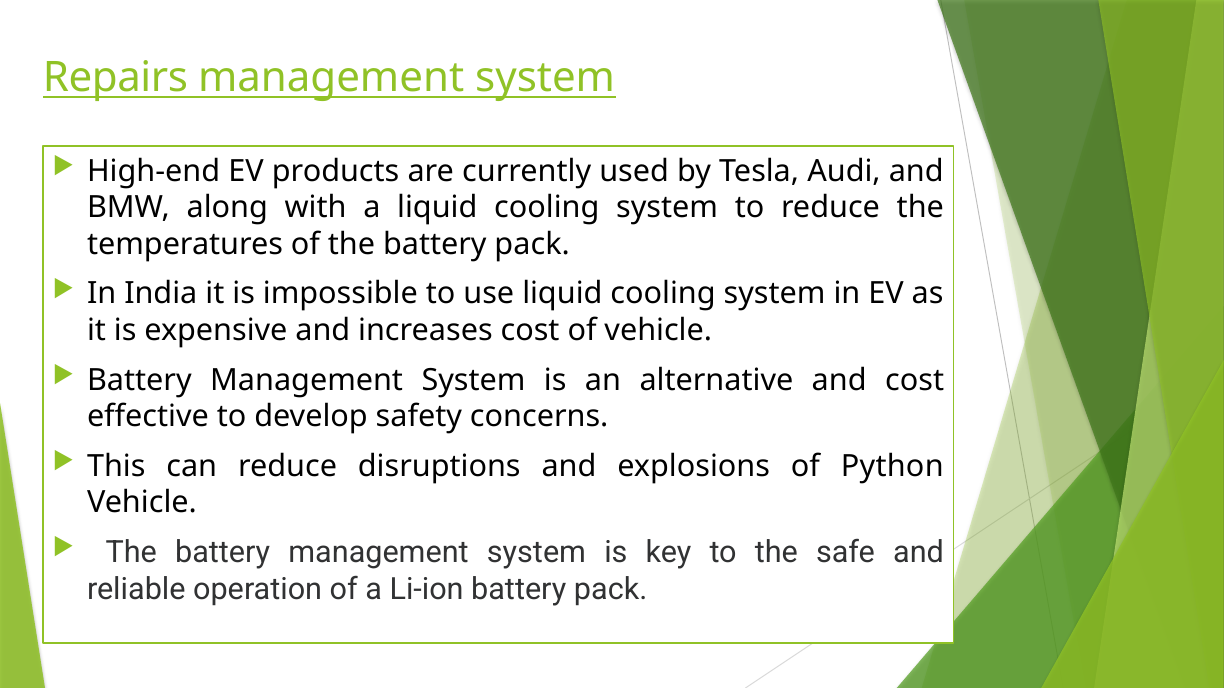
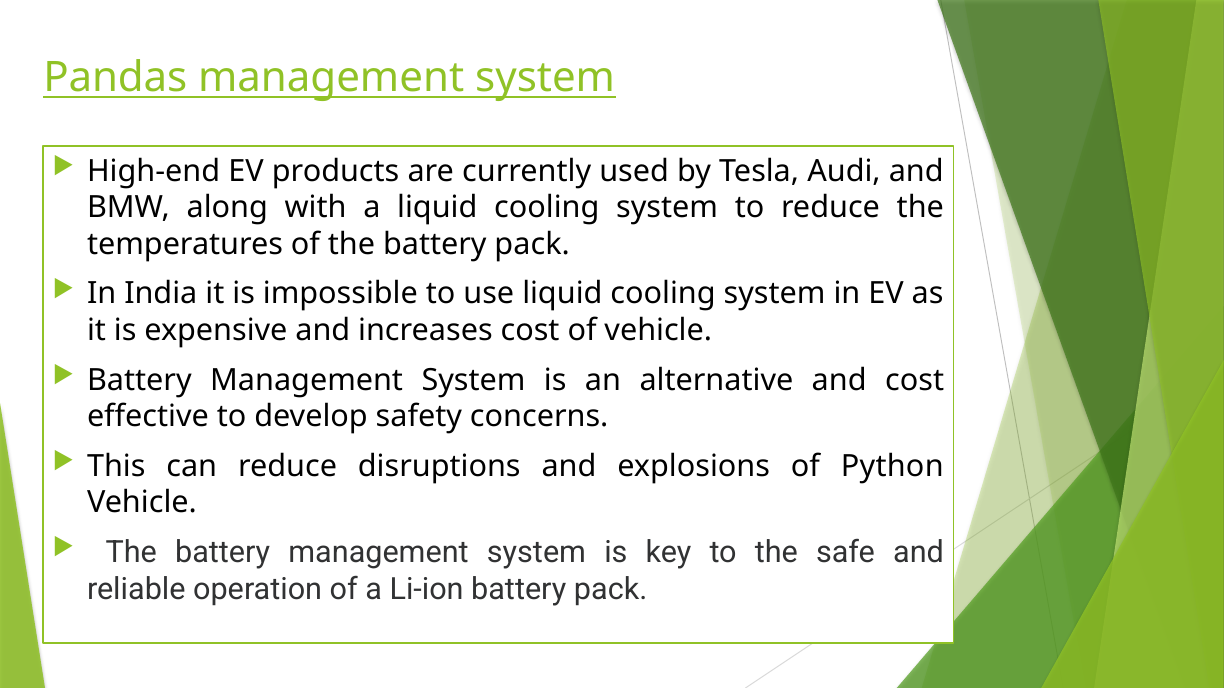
Repairs: Repairs -> Pandas
